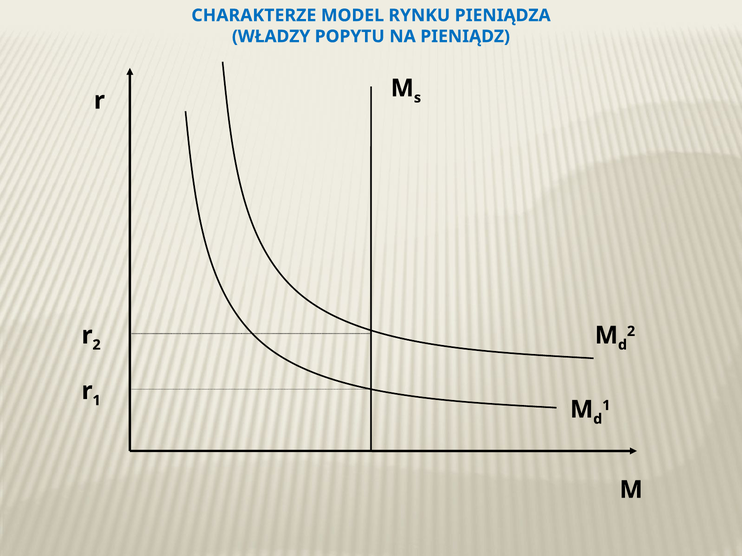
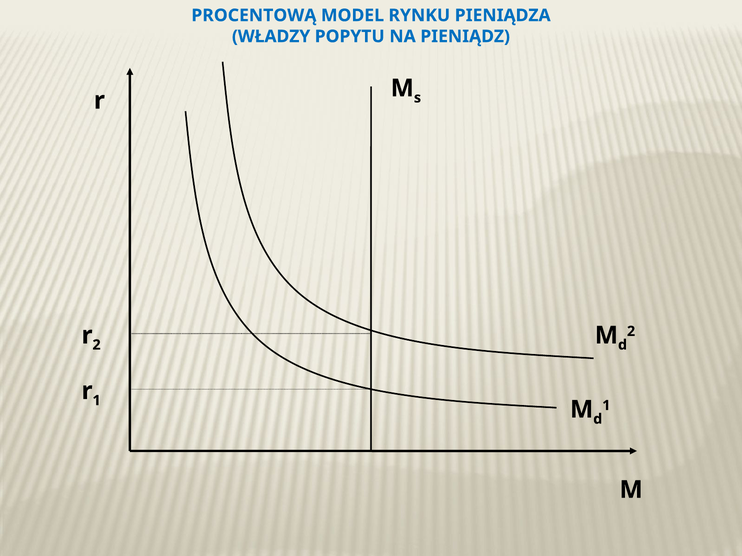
CHARAKTERZE: CHARAKTERZE -> PROCENTOWĄ
